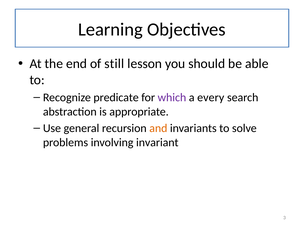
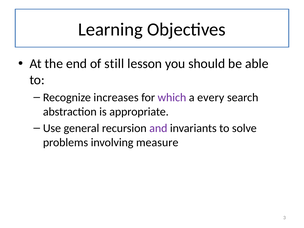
predicate: predicate -> increases
and colour: orange -> purple
invariant: invariant -> measure
